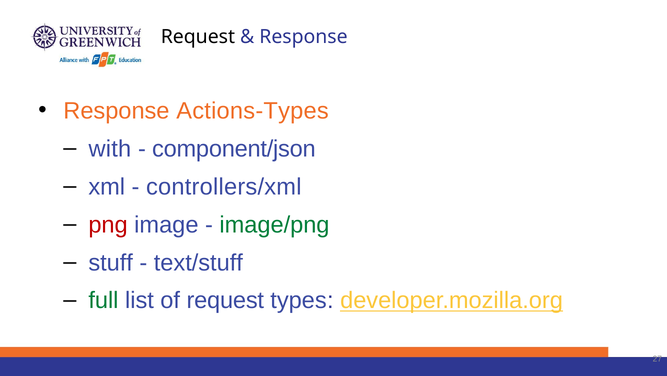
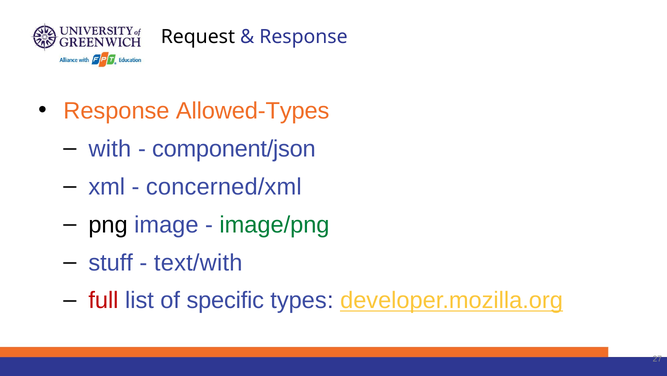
Actions-Types: Actions-Types -> Allowed-Types
controllers/xml: controllers/xml -> concerned/xml
png colour: red -> black
text/stuff: text/stuff -> text/with
full colour: green -> red
of request: request -> specific
